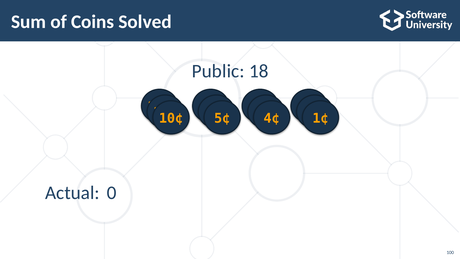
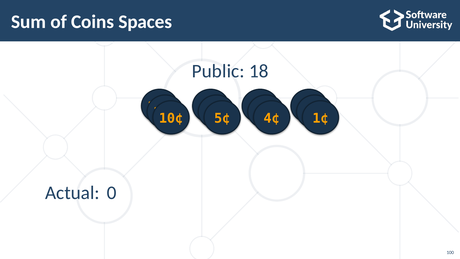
Solved: Solved -> Spaces
